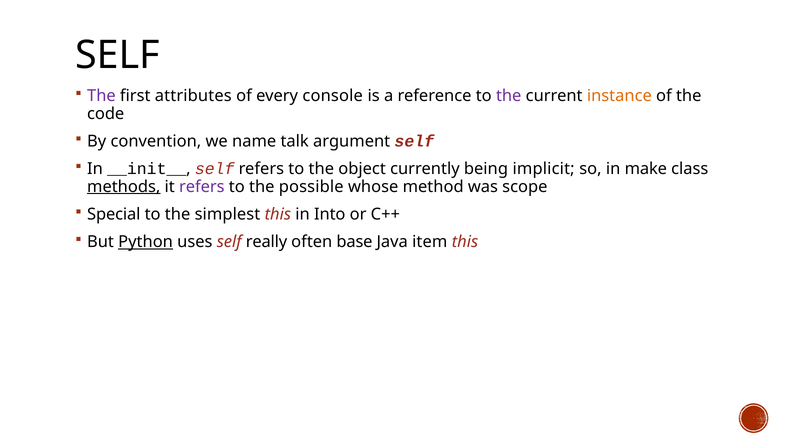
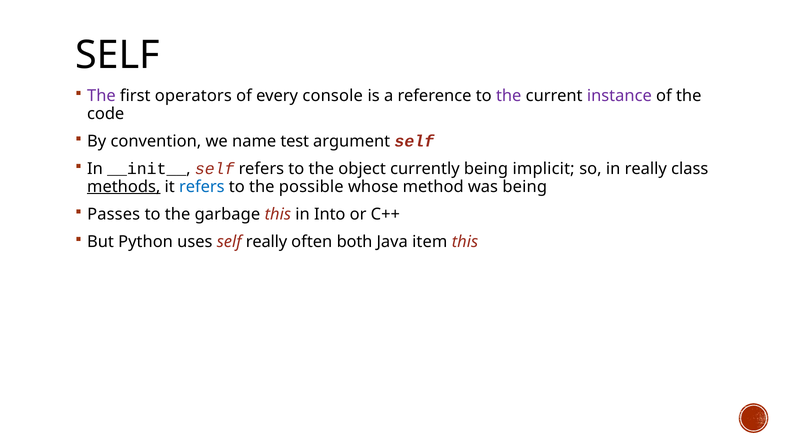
attributes: attributes -> operators
instance colour: orange -> purple
talk: talk -> test
in make: make -> really
refers at (202, 187) colour: purple -> blue
was scope: scope -> being
Special: Special -> Passes
simplest: simplest -> garbage
Python underline: present -> none
base: base -> both
